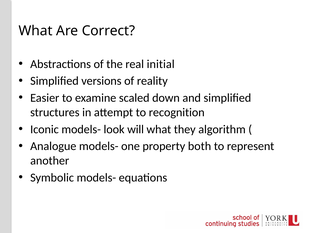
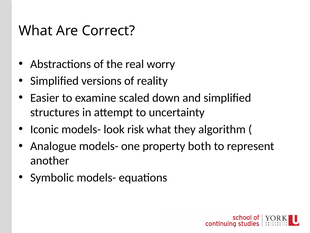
initial: initial -> worry
recognition: recognition -> uncertainty
will: will -> risk
